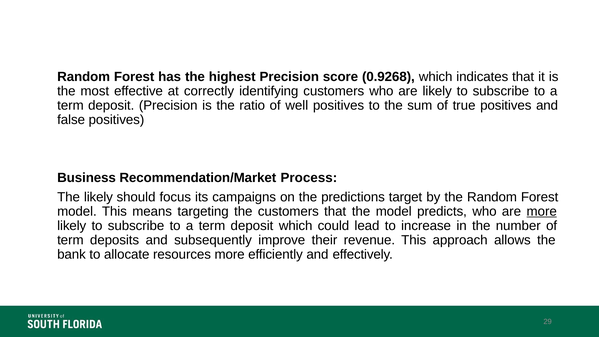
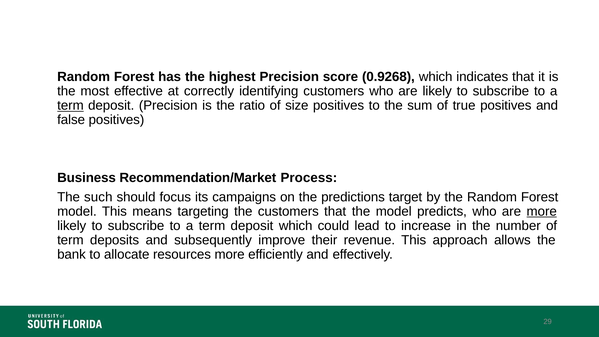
term at (70, 106) underline: none -> present
well: well -> size
The likely: likely -> such
